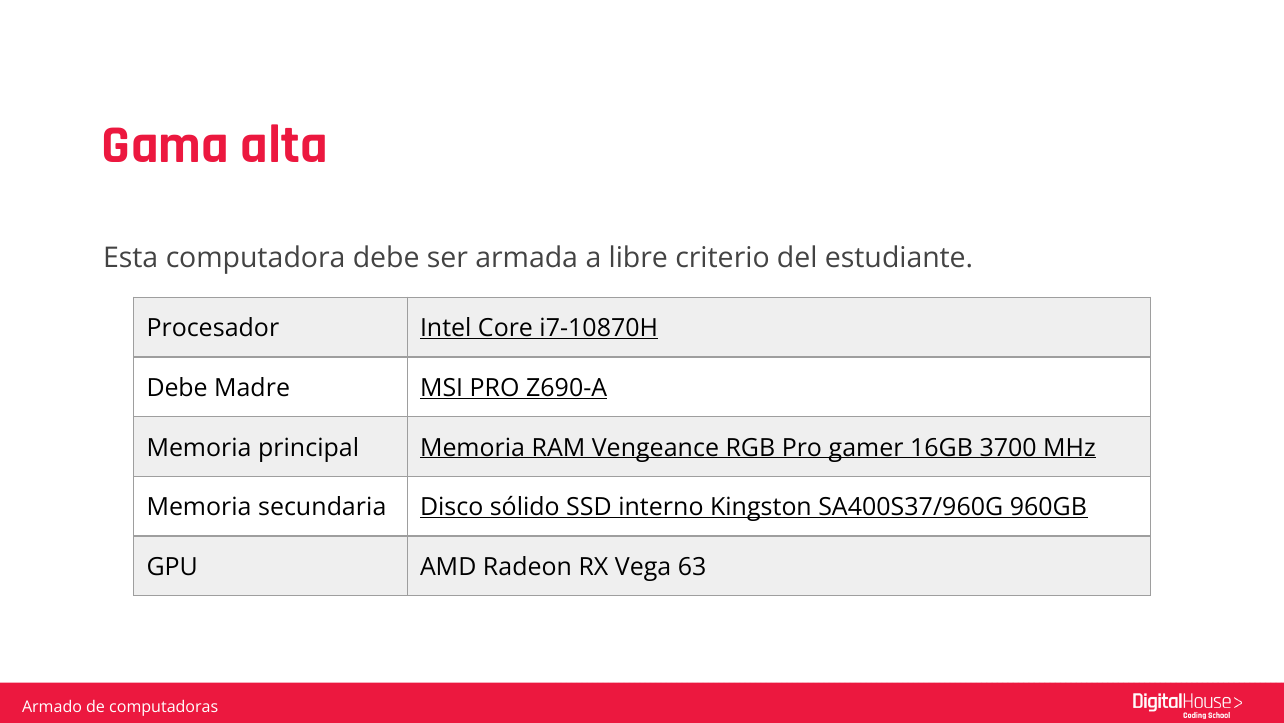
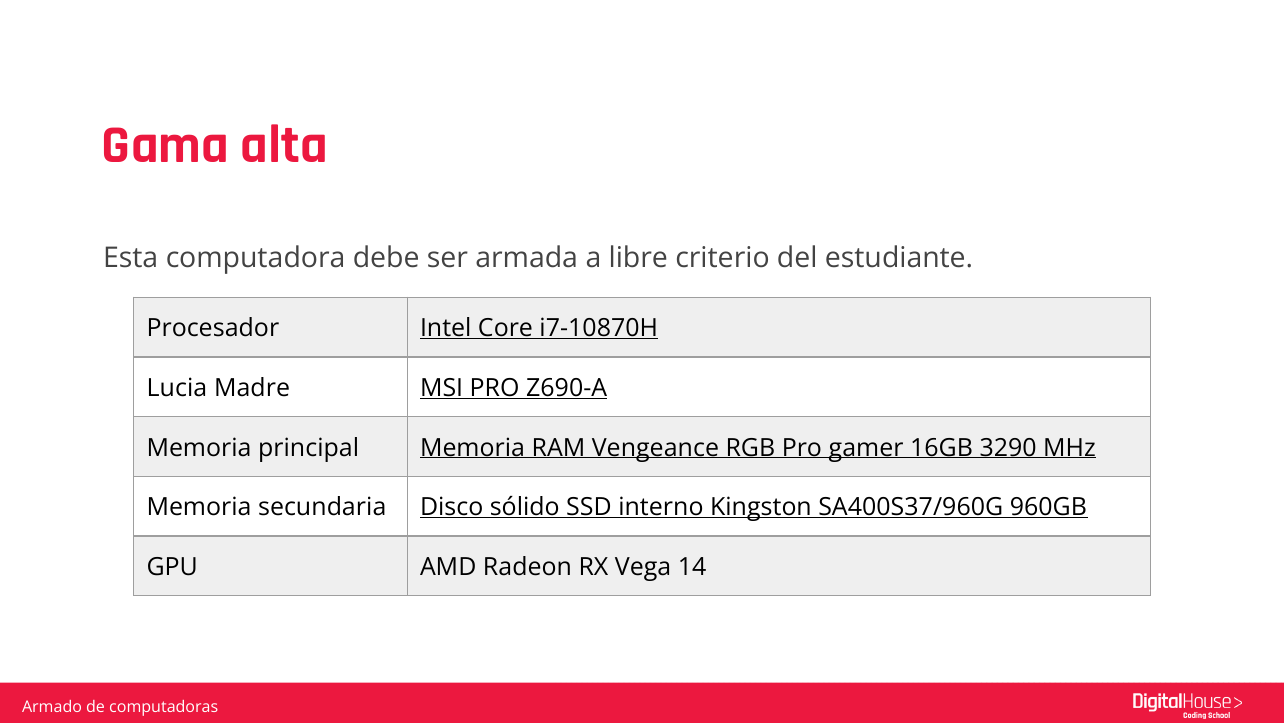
Debe at (177, 388): Debe -> Lucia
3700: 3700 -> 3290
63: 63 -> 14
